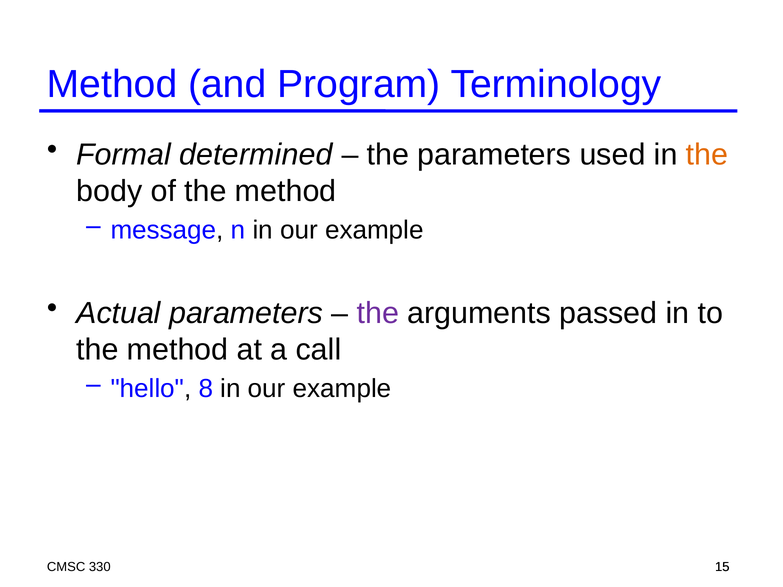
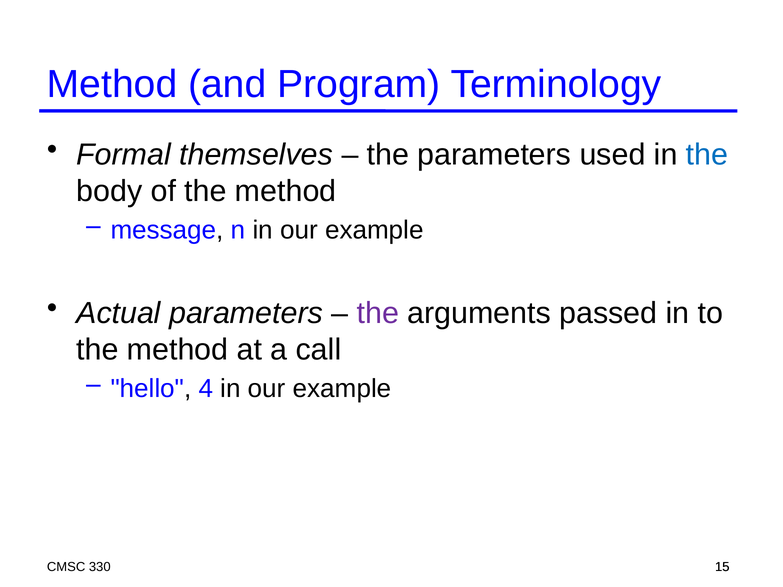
determined: determined -> themselves
the at (707, 155) colour: orange -> blue
8: 8 -> 4
